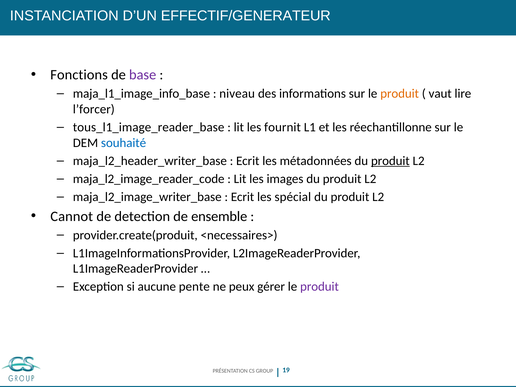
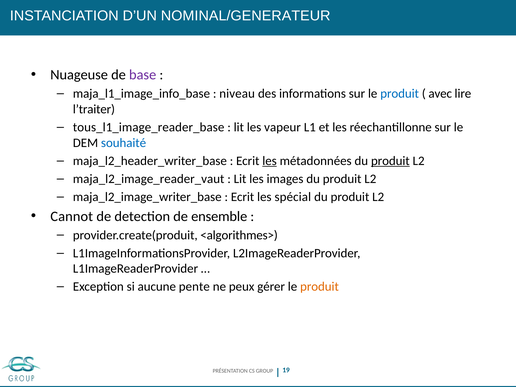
EFFECTIF/GENERATEUR: EFFECTIF/GENERATEUR -> NOMINAL/GENERATEUR
Fonctions: Fonctions -> Nuageuse
produit at (400, 94) colour: orange -> blue
vaut: vaut -> avec
l’forcer: l’forcer -> l’traiter
fournit: fournit -> vapeur
les at (270, 161) underline: none -> present
maja_l2_image_reader_code: maja_l2_image_reader_code -> maja_l2_image_reader_vaut
<necessaires>: <necessaires> -> <algorithmes>
produit at (319, 287) colour: purple -> orange
